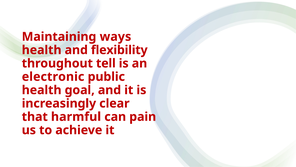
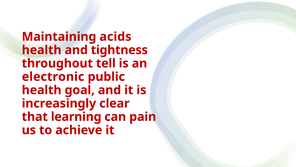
ways: ways -> acids
flexibility: flexibility -> tightness
harmful: harmful -> learning
